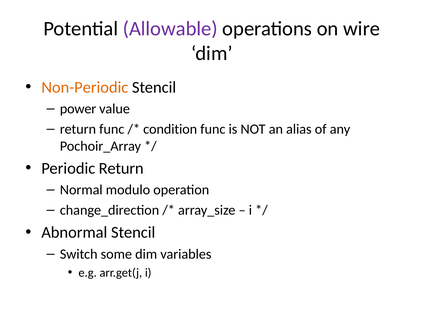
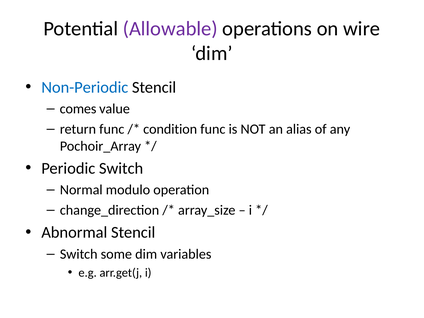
Non-Periodic colour: orange -> blue
power: power -> comes
Periodic Return: Return -> Switch
